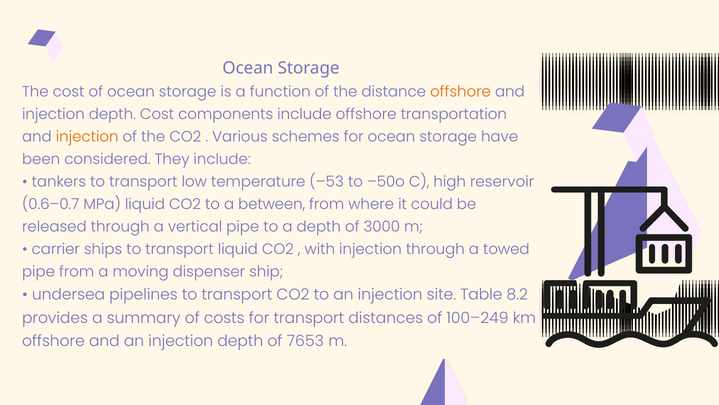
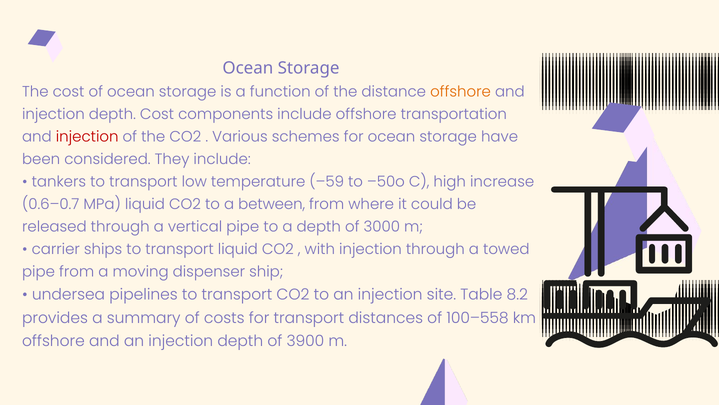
injection at (87, 136) colour: orange -> red
–53: –53 -> –59
reservoir: reservoir -> increase
100–249: 100–249 -> 100–558
7653: 7653 -> 3900
